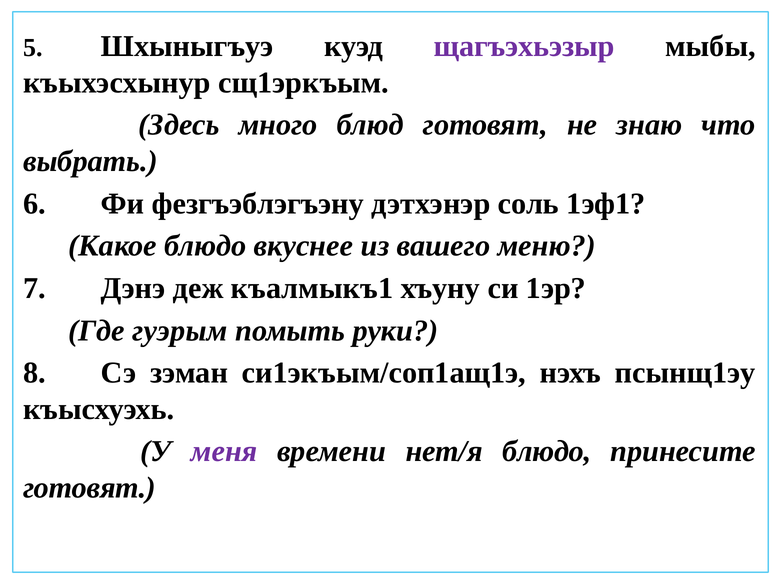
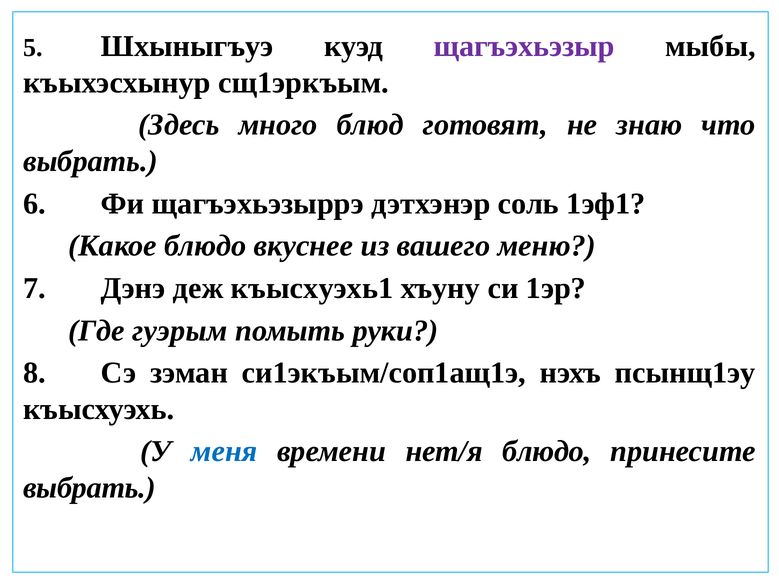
фезгъэблэгъэну: фезгъэблэгъэну -> щагъэхьэзыррэ
къалмыкъ1: къалмыкъ1 -> къысхуэхь1
меня colour: purple -> blue
готовят at (89, 488): готовят -> выбрать
